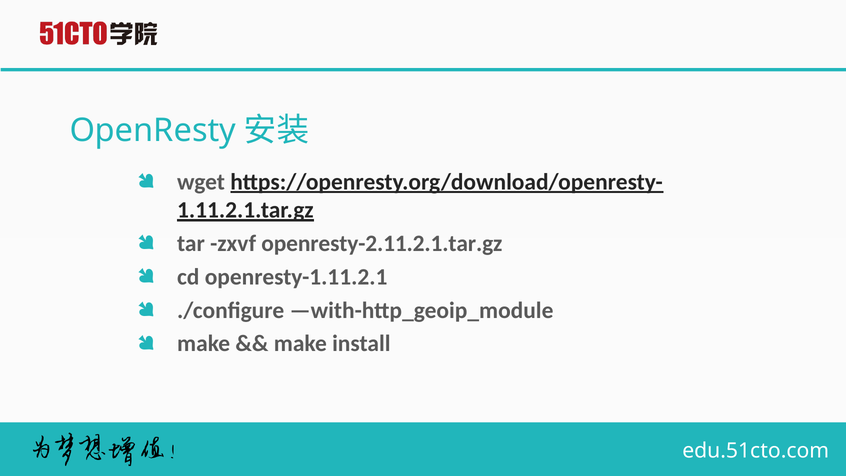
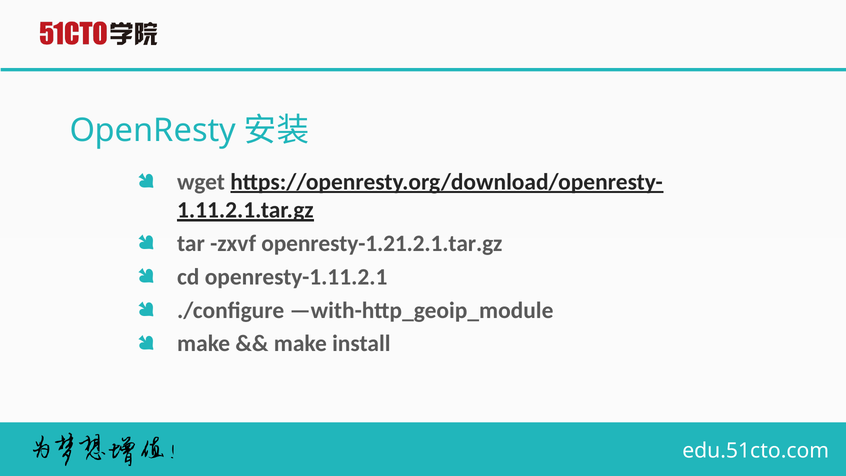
openresty-2.11.2.1.tar.gz: openresty-2.11.2.1.tar.gz -> openresty-1.21.2.1.tar.gz
